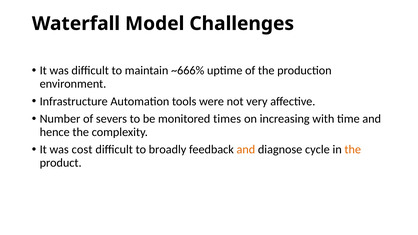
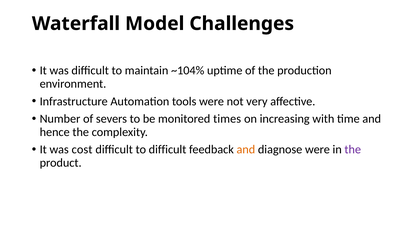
~666%: ~666% -> ~104%
to broadly: broadly -> difficult
diagnose cycle: cycle -> were
the at (353, 150) colour: orange -> purple
